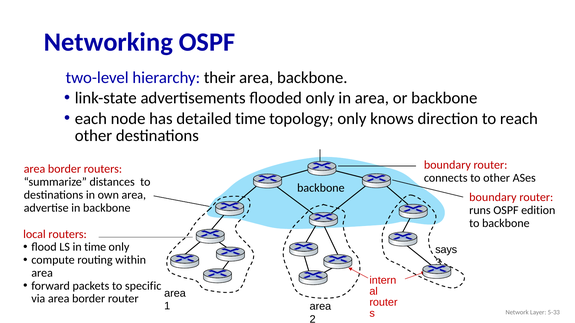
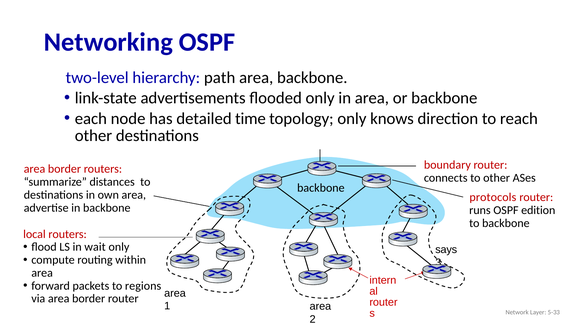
their: their -> path
boundary at (493, 198): boundary -> protocols
in time: time -> wait
specific: specific -> regions
